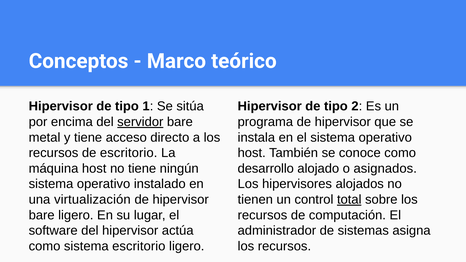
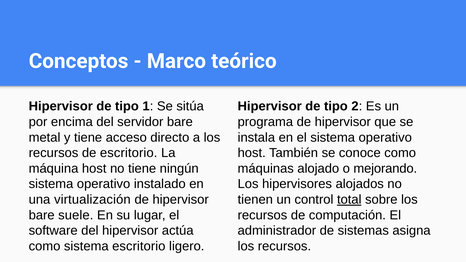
servidor underline: present -> none
desarrollo: desarrollo -> máquinas
asignados: asignados -> mejorando
bare ligero: ligero -> suele
